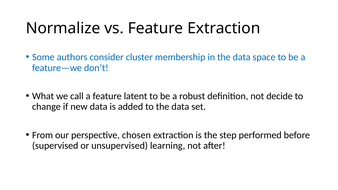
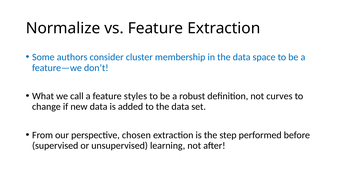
latent: latent -> styles
decide: decide -> curves
